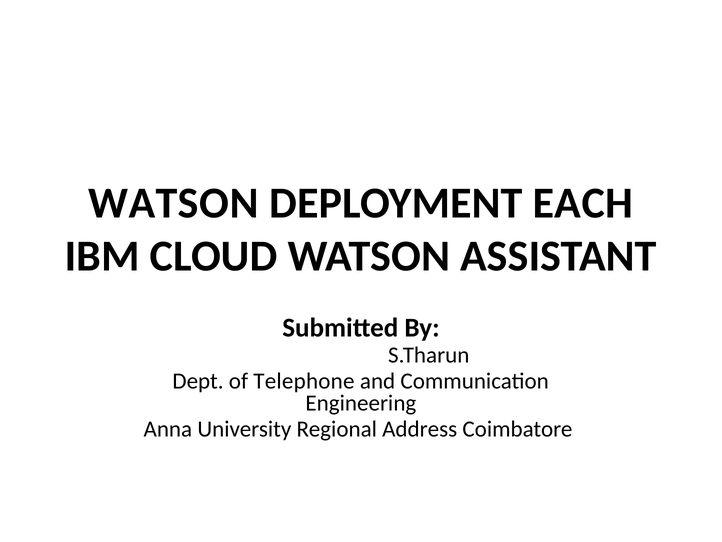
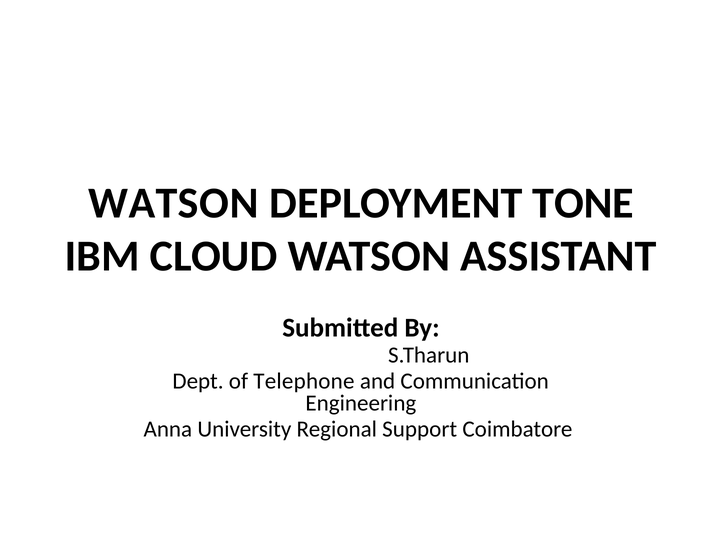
EACH: EACH -> TONE
Address: Address -> Support
